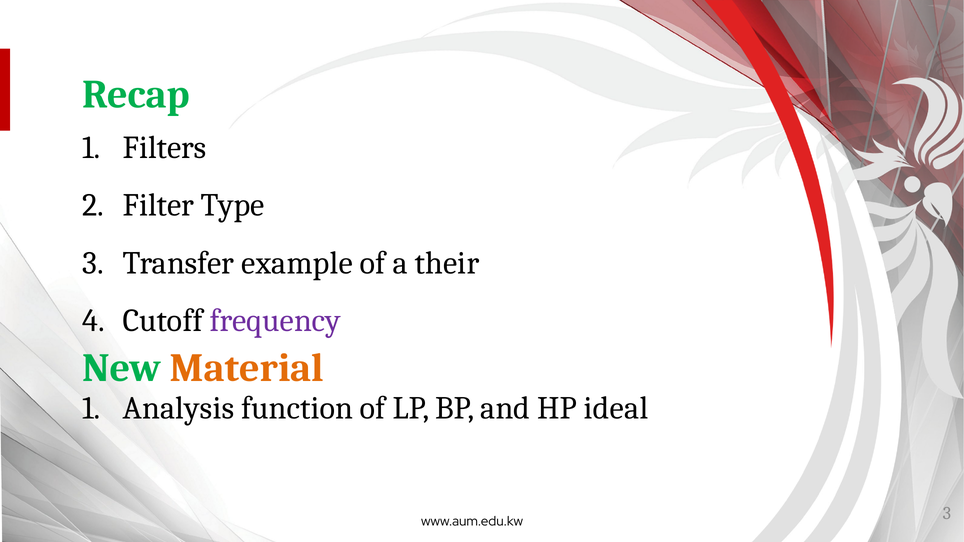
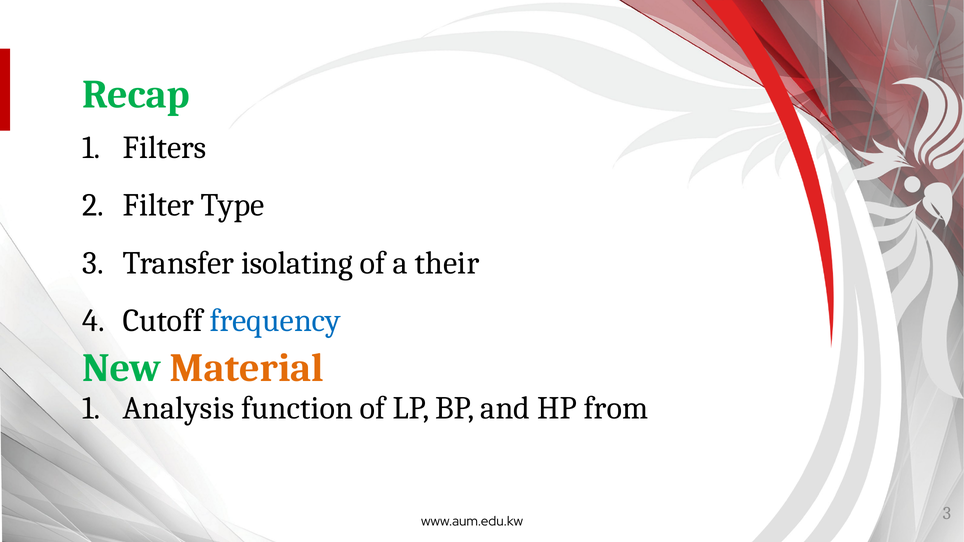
example: example -> isolating
frequency colour: purple -> blue
ideal: ideal -> from
